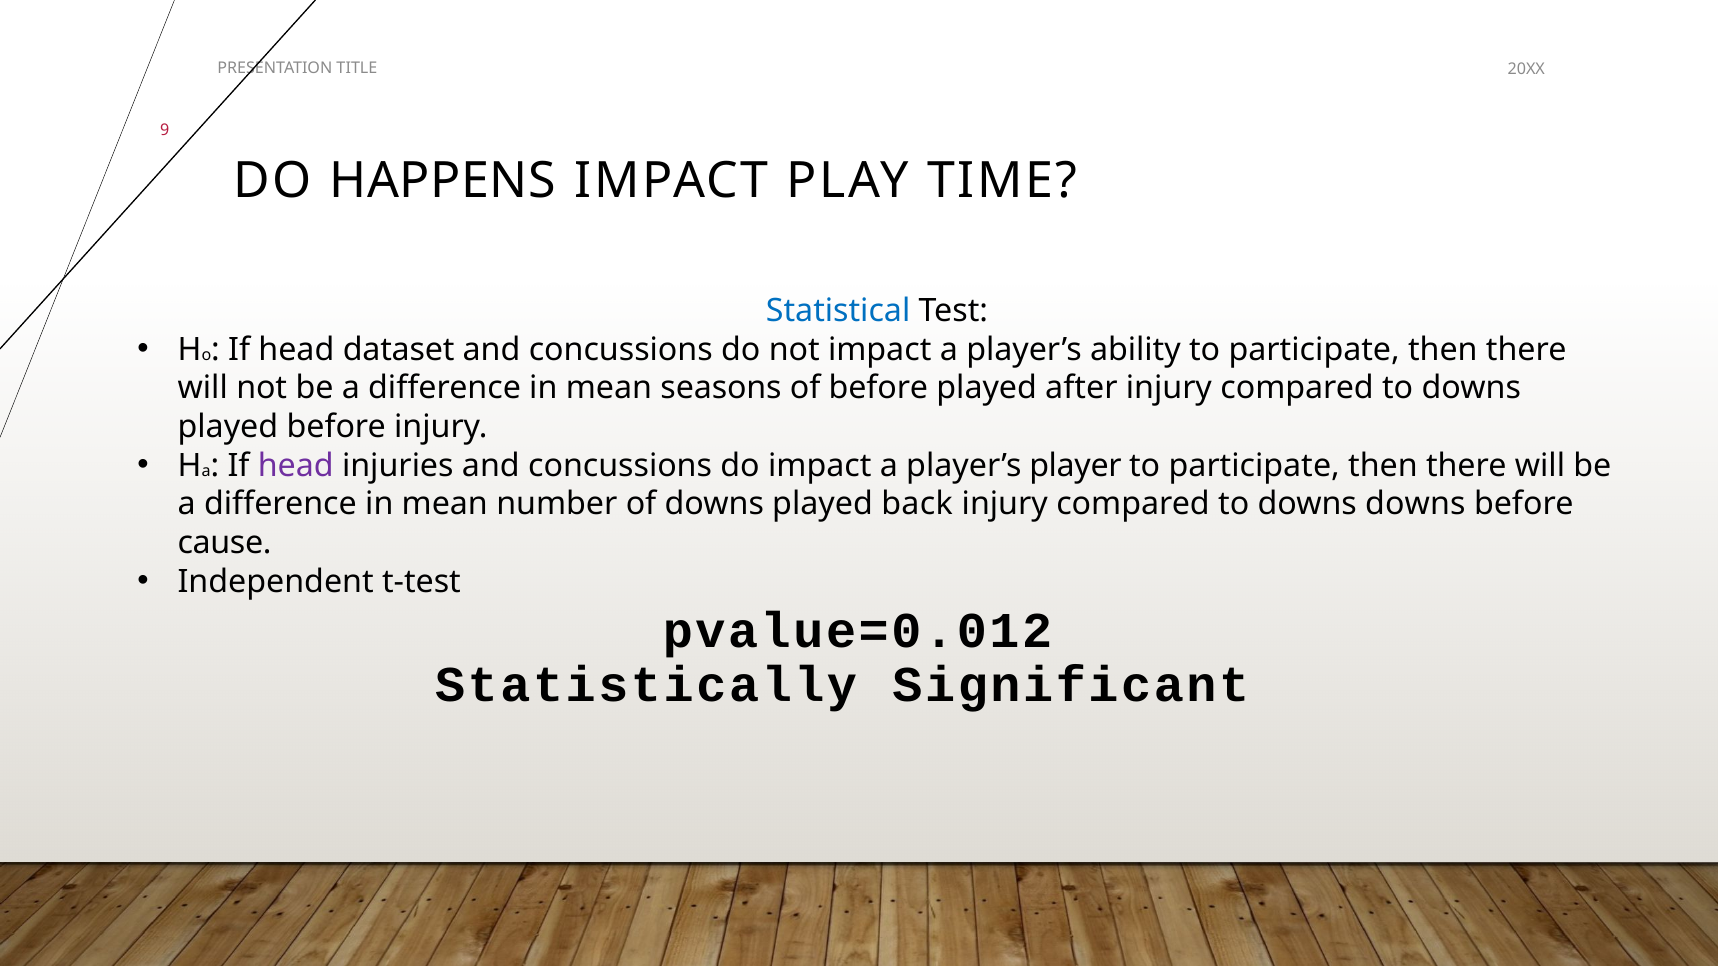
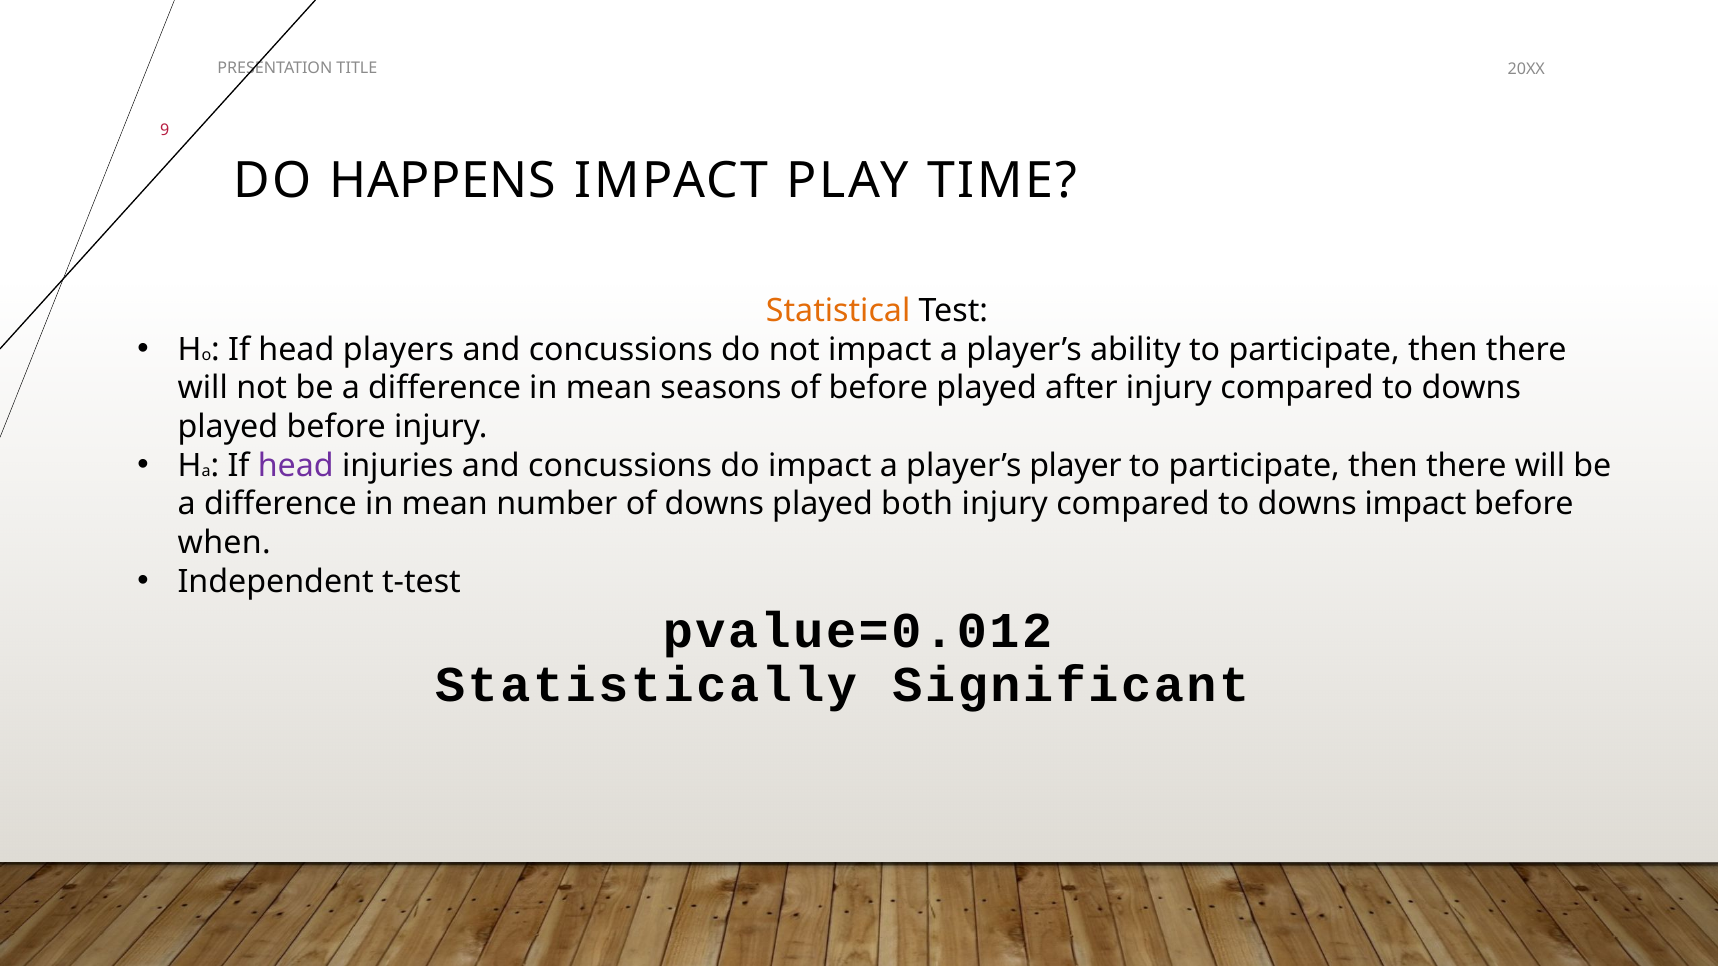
Statistical colour: blue -> orange
dataset: dataset -> players
back: back -> both
downs downs: downs -> impact
cause: cause -> when
